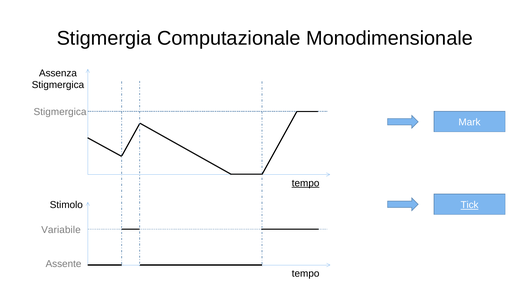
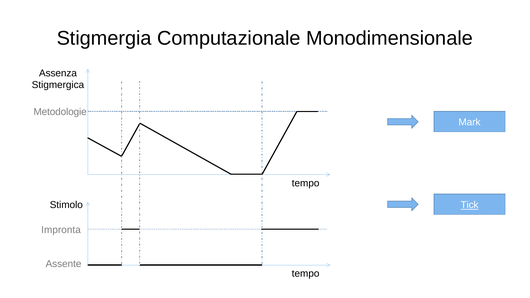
Stigmergica at (60, 112): Stigmergica -> Metodologie
tempo at (306, 183) underline: present -> none
Variabile: Variabile -> Impronta
